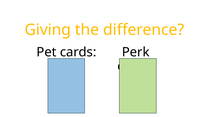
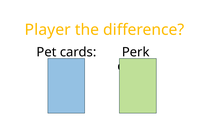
Giving: Giving -> Player
